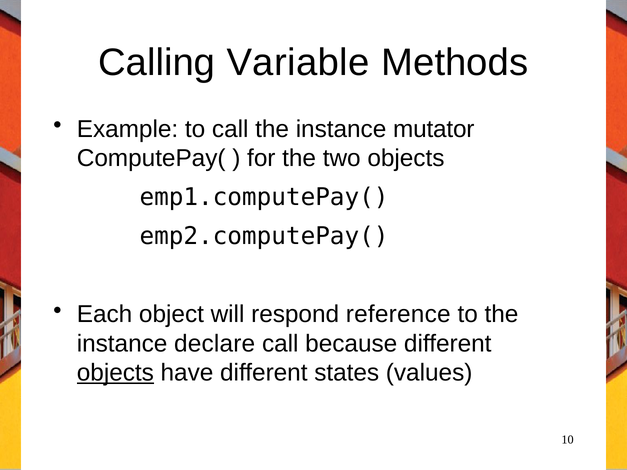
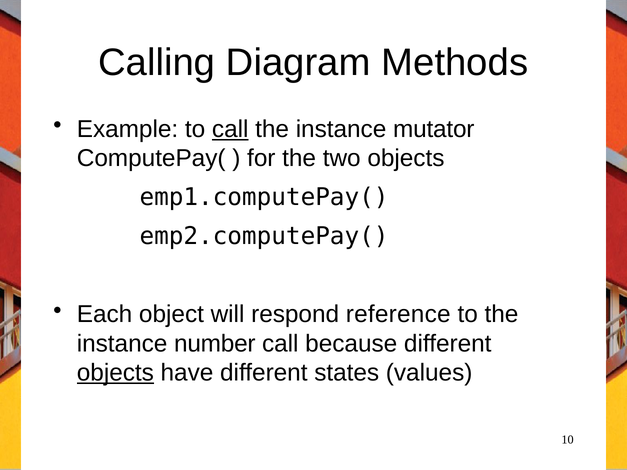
Variable: Variable -> Diagram
call at (230, 129) underline: none -> present
declare: declare -> number
